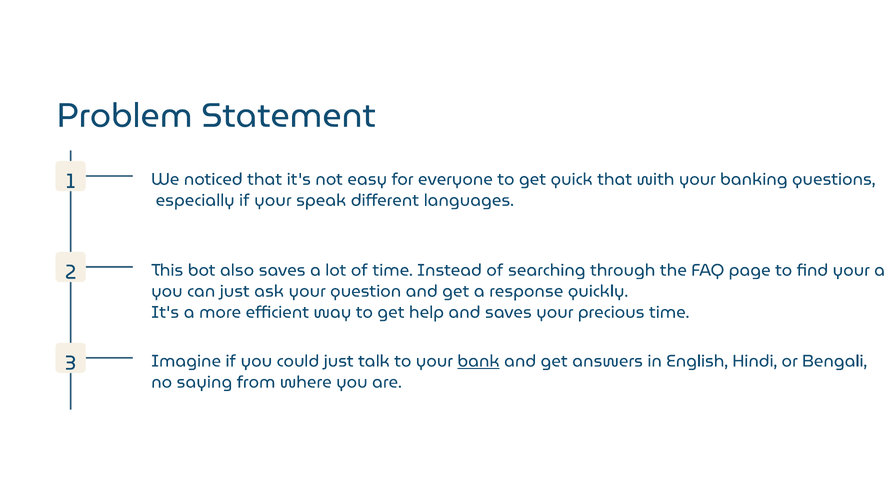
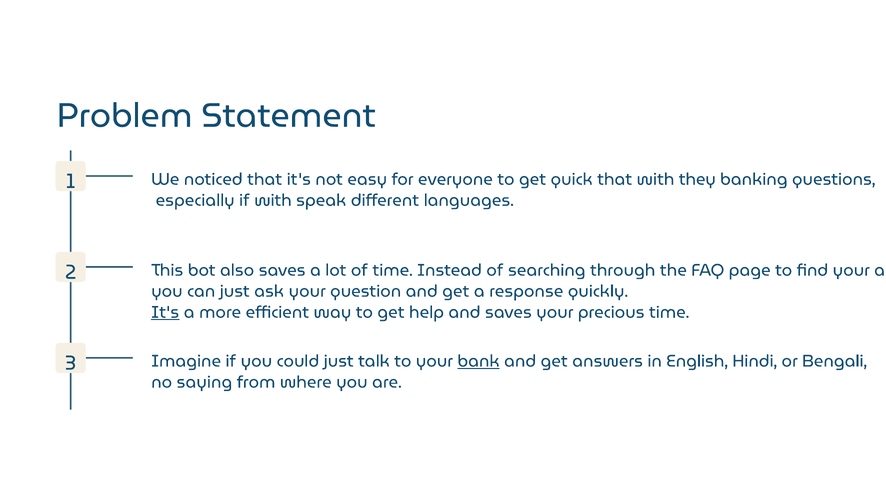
with your: your -> they
if your: your -> with
It's at (165, 312) underline: none -> present
